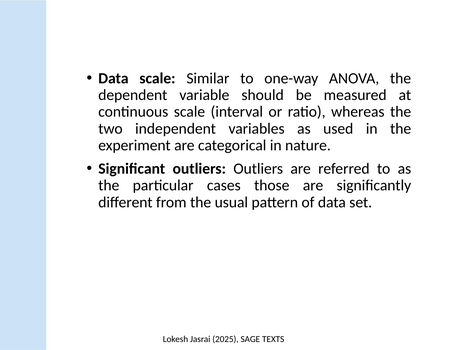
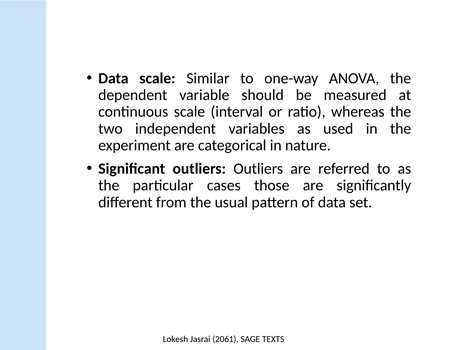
2025: 2025 -> 2061
